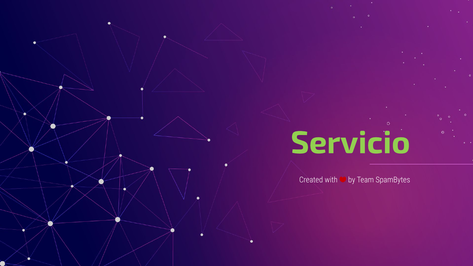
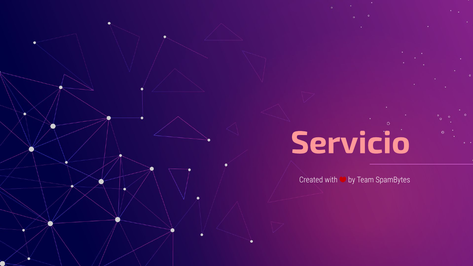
Servicio colour: light green -> pink
